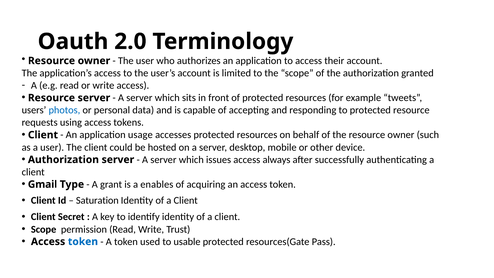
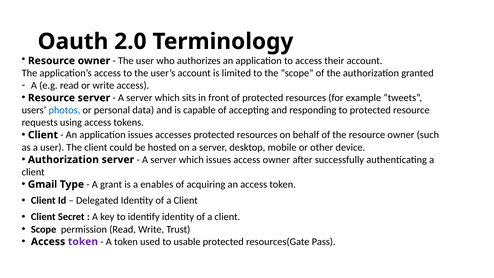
application usage: usage -> issues
access always: always -> owner
Saturation: Saturation -> Delegated
token at (83, 242) colour: blue -> purple
